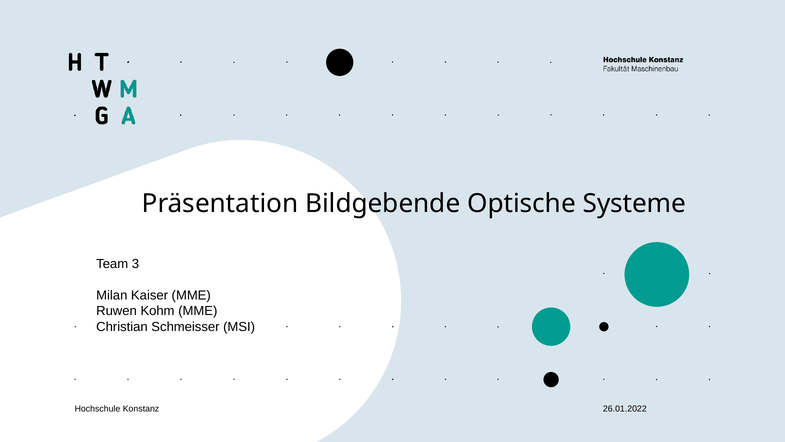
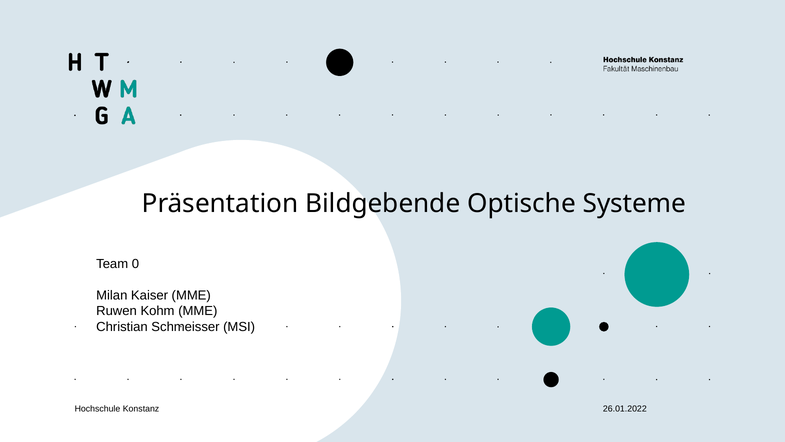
3: 3 -> 0
